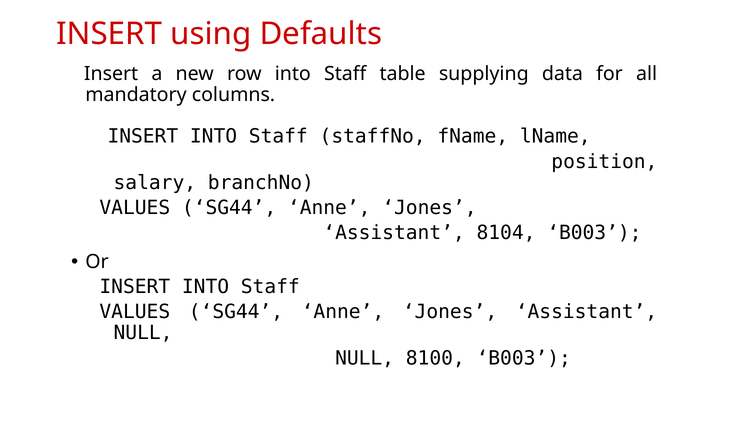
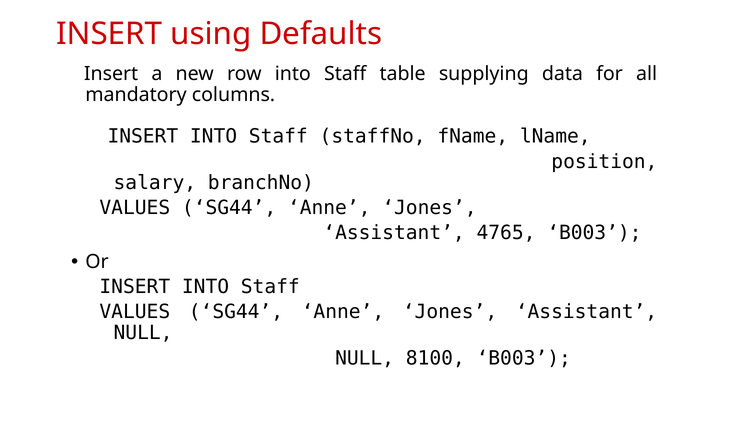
8104: 8104 -> 4765
